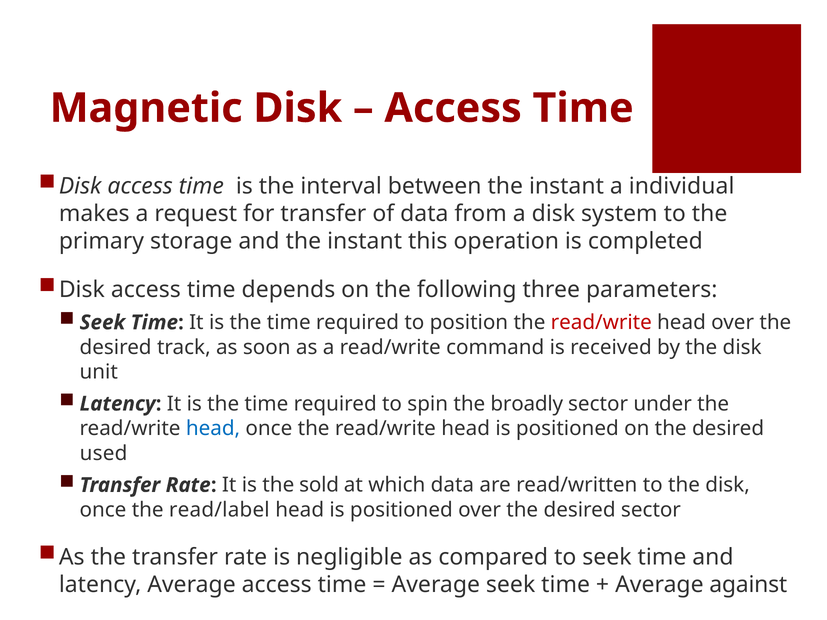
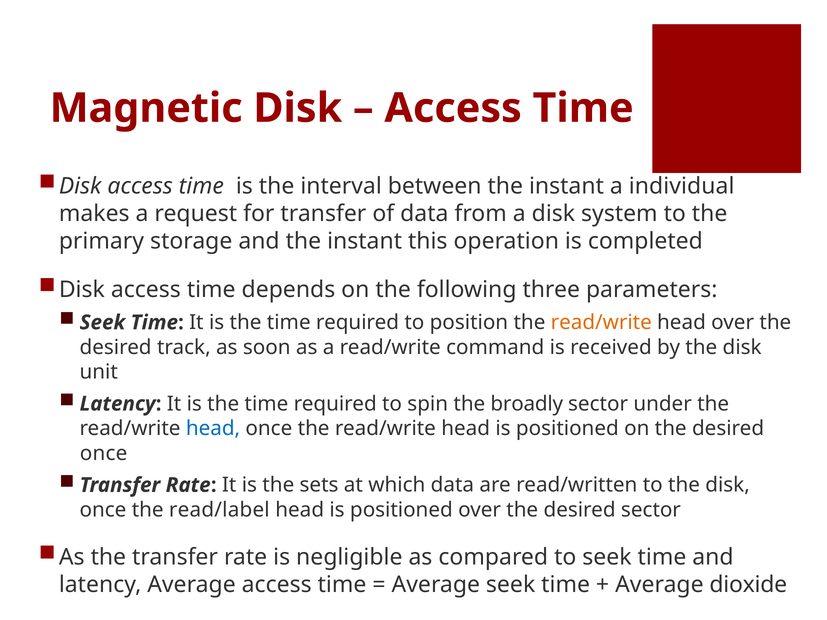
read/write at (601, 323) colour: red -> orange
used at (104, 454): used -> once
sold: sold -> sets
against: against -> dioxide
